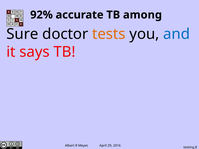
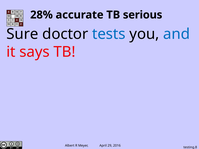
92%: 92% -> 28%
among: among -> serious
tests colour: orange -> blue
